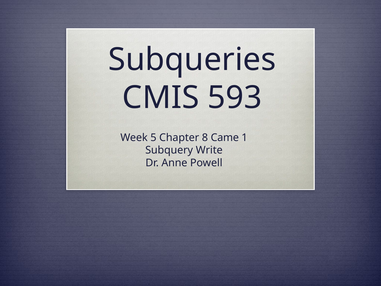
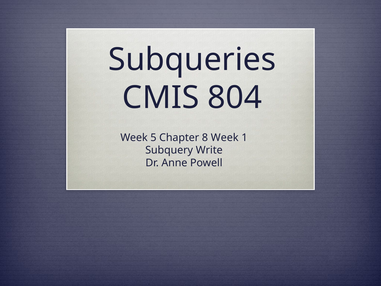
593: 593 -> 804
8 Came: Came -> Week
